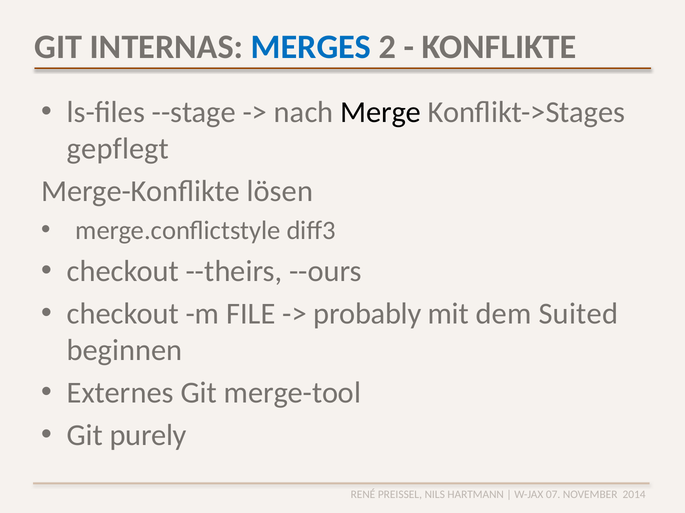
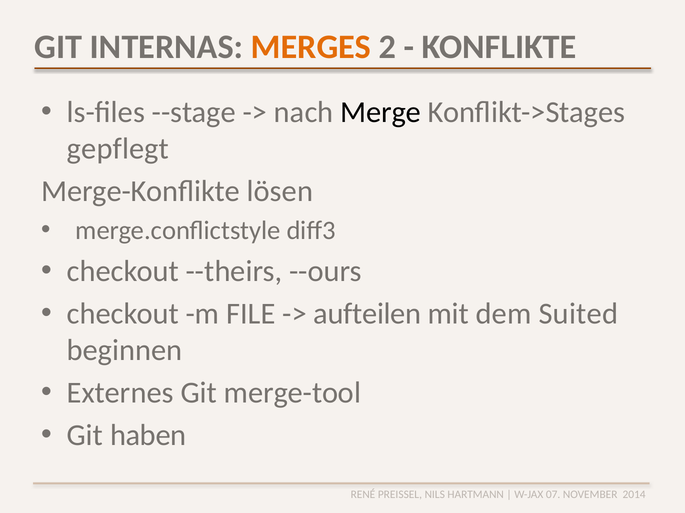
MERGES colour: blue -> orange
probably: probably -> aufteilen
purely: purely -> haben
